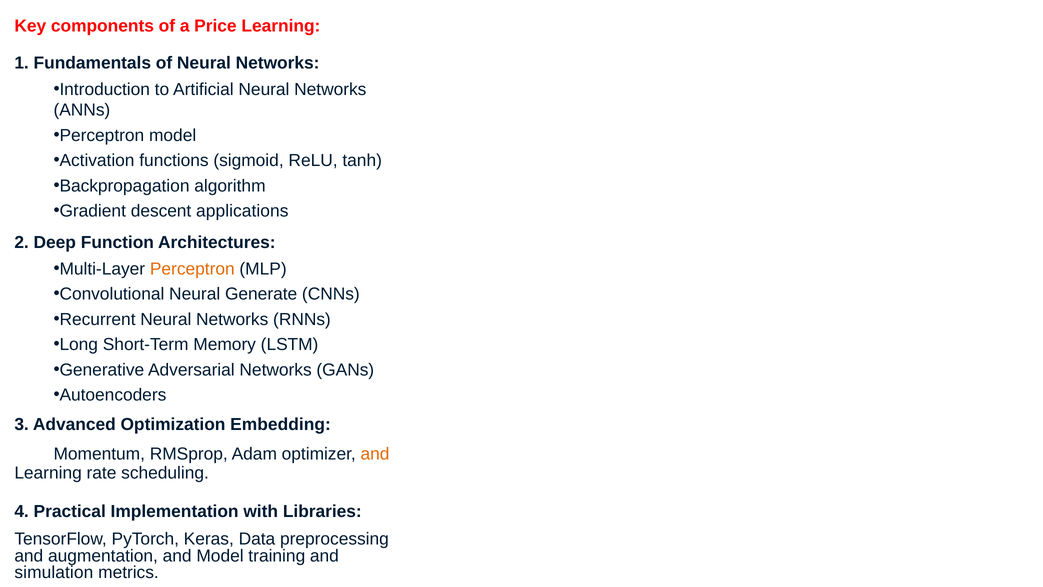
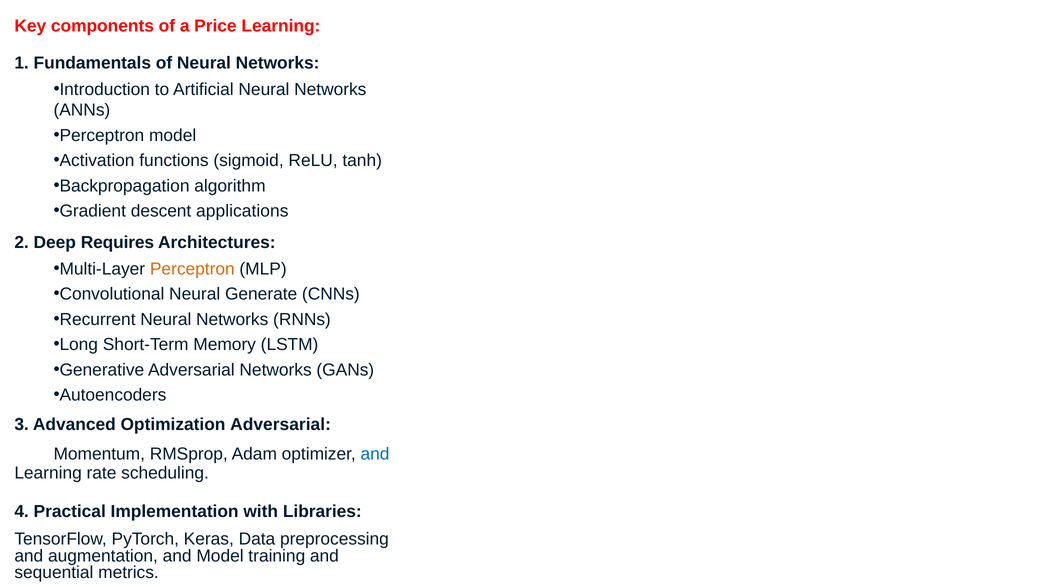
Function: Function -> Requires
Optimization Embedding: Embedding -> Adversarial
and at (375, 454) colour: orange -> blue
simulation: simulation -> sequential
